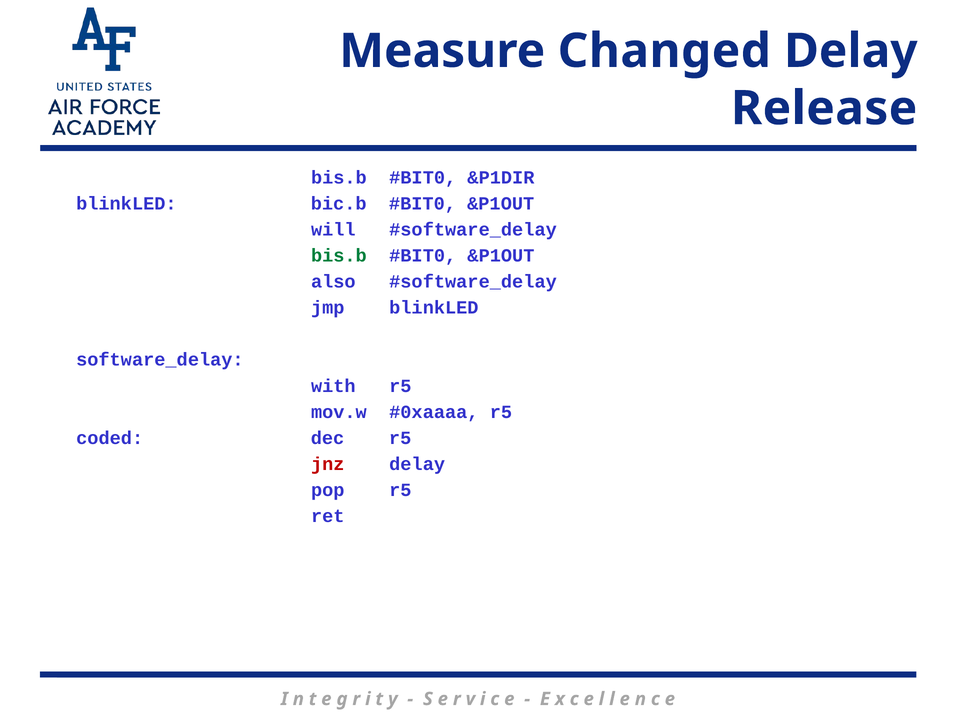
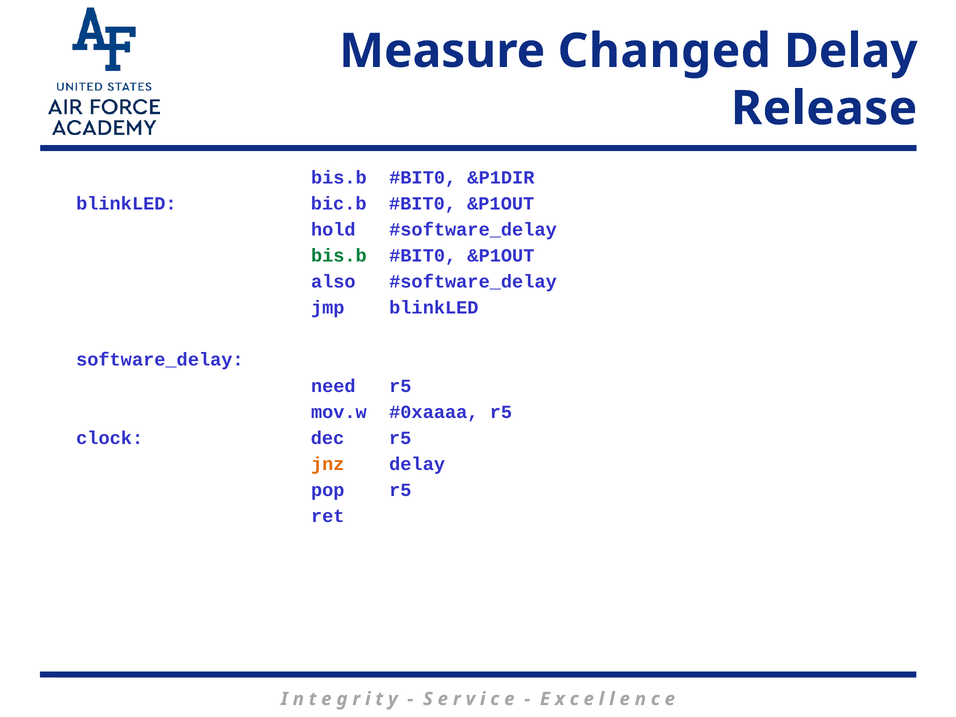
will: will -> hold
with: with -> need
coded: coded -> clock
jnz colour: red -> orange
